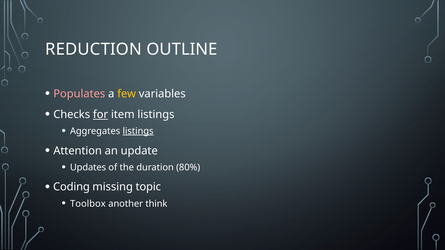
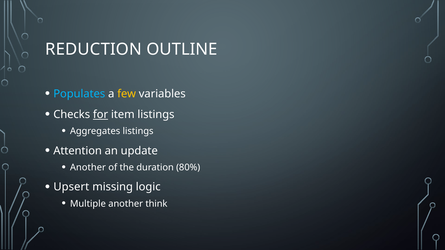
Populates colour: pink -> light blue
listings at (138, 131) underline: present -> none
Updates at (88, 168): Updates -> Another
Coding: Coding -> Upsert
topic: topic -> logic
Toolbox: Toolbox -> Multiple
